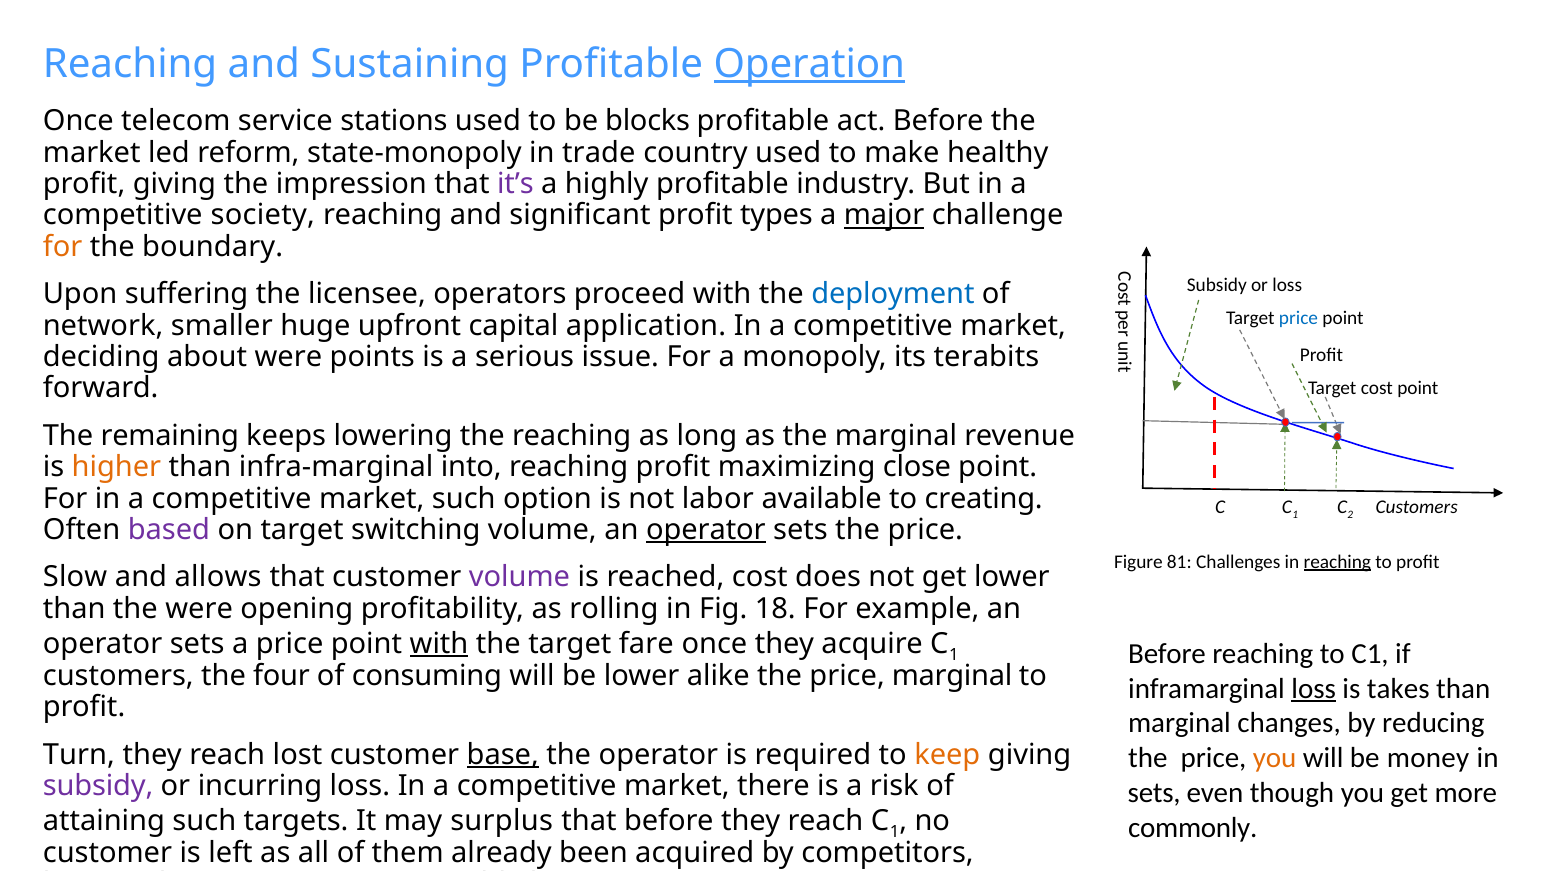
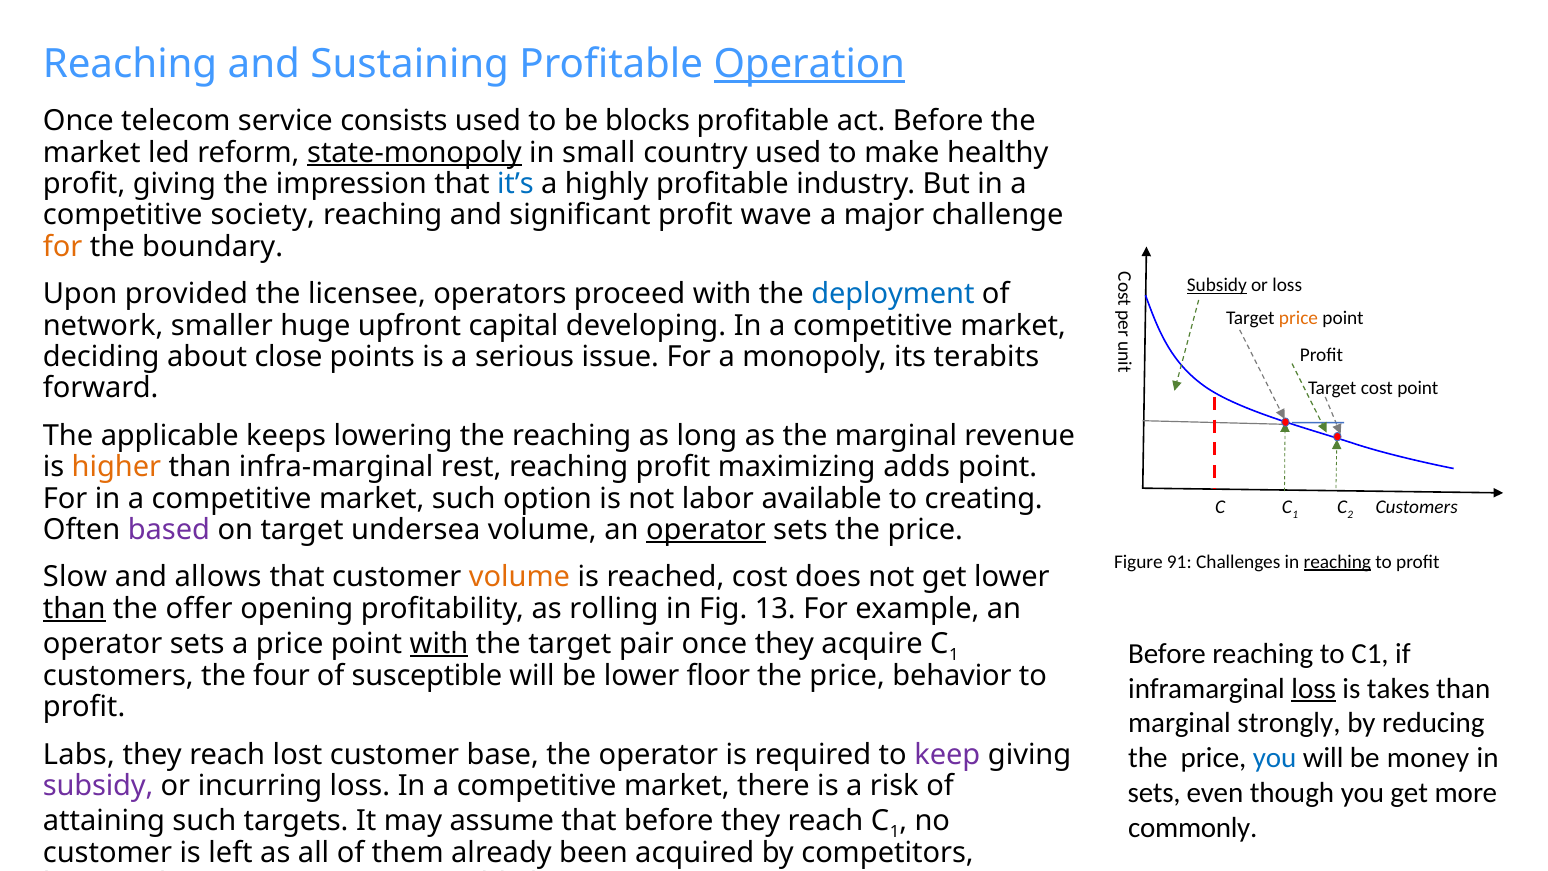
stations: stations -> consists
state-monopoly underline: none -> present
trade: trade -> small
it’s colour: purple -> blue
types: types -> wave
major underline: present -> none
Subsidy at (1217, 285) underline: none -> present
suffering: suffering -> provided
price at (1298, 318) colour: blue -> orange
application: application -> developing
about were: were -> close
remaining: remaining -> applicable
into: into -> rest
close: close -> adds
switching: switching -> undersea
81: 81 -> 91
volume at (520, 577) colour: purple -> orange
than at (74, 609) underline: none -> present
the were: were -> offer
18: 18 -> 13
fare: fare -> pair
consuming: consuming -> susceptible
alike: alike -> floor
price marginal: marginal -> behavior
changes: changes -> strongly
you at (1275, 758) colour: orange -> blue
Turn: Turn -> Labs
base underline: present -> none
keep colour: orange -> purple
surplus: surplus -> assume
